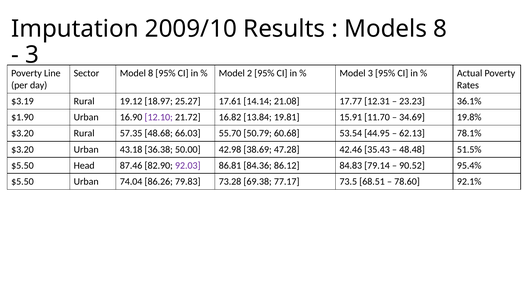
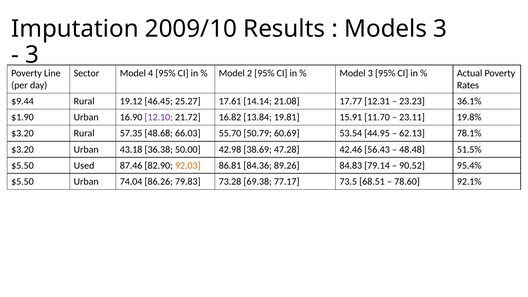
Models 8: 8 -> 3
Model 8: 8 -> 4
$3.19: $3.19 -> $9.44
18.97: 18.97 -> 46.45
34.69: 34.69 -> 23.11
60.68: 60.68 -> 60.69
35.43: 35.43 -> 56.43
Head: Head -> Used
92.03 colour: purple -> orange
86.12: 86.12 -> 89.26
